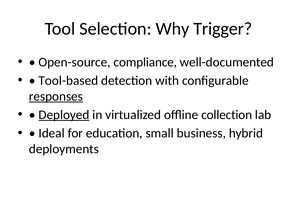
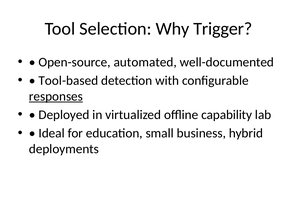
compliance: compliance -> automated
Deployed underline: present -> none
collection: collection -> capability
